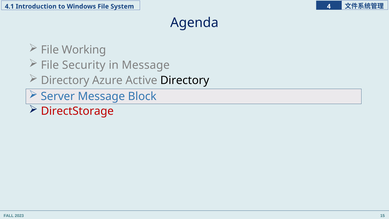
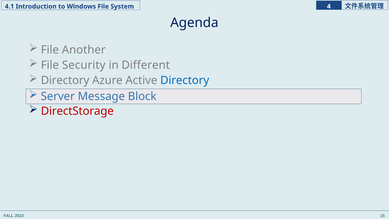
Working: Working -> Another
in Message: Message -> Different
Directory at (185, 80) colour: black -> blue
